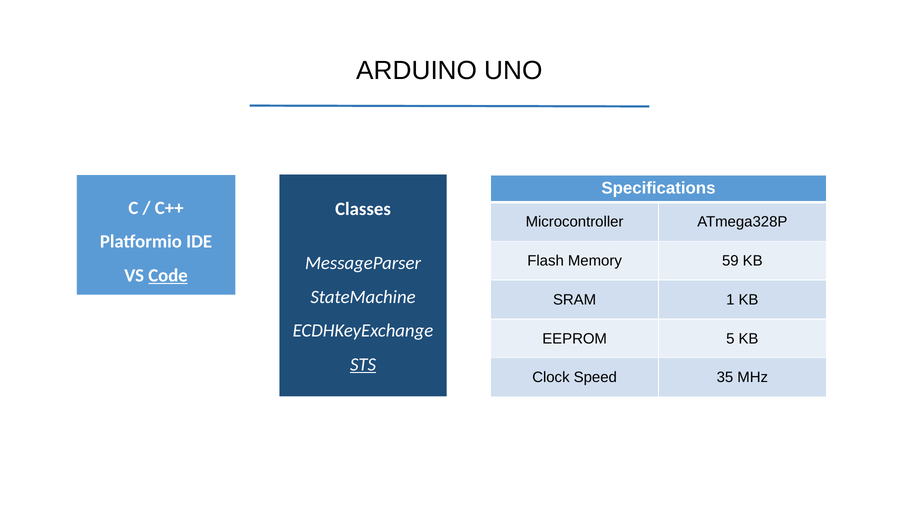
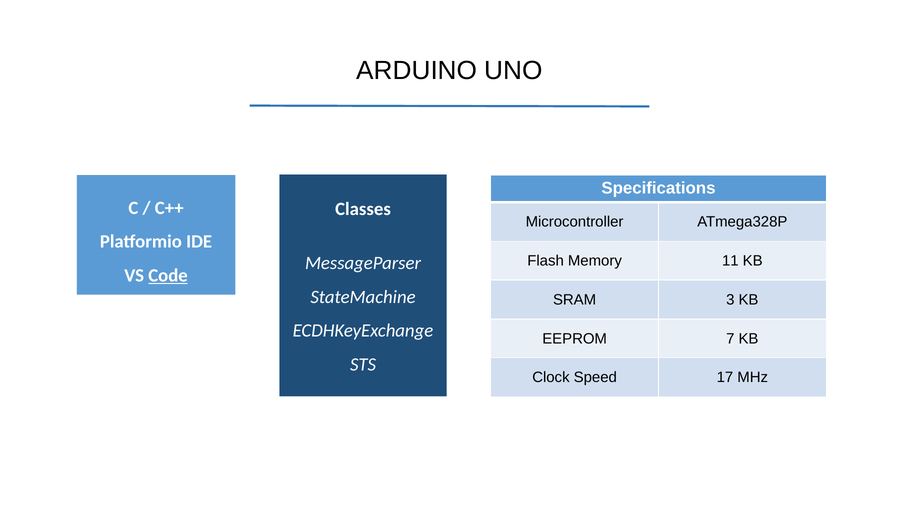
59: 59 -> 11
1: 1 -> 3
5: 5 -> 7
STS underline: present -> none
35: 35 -> 17
